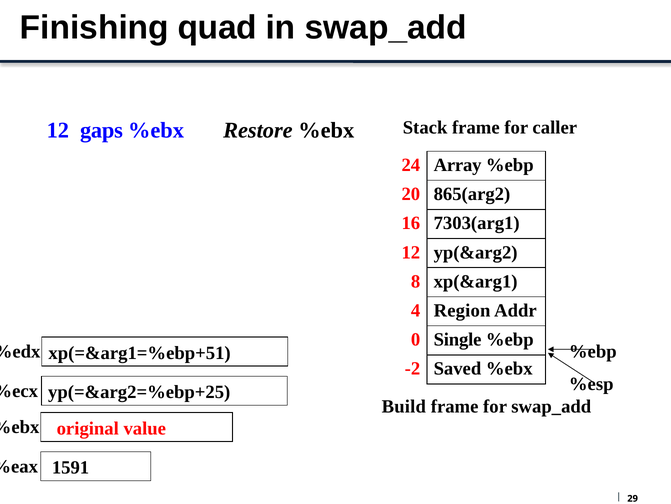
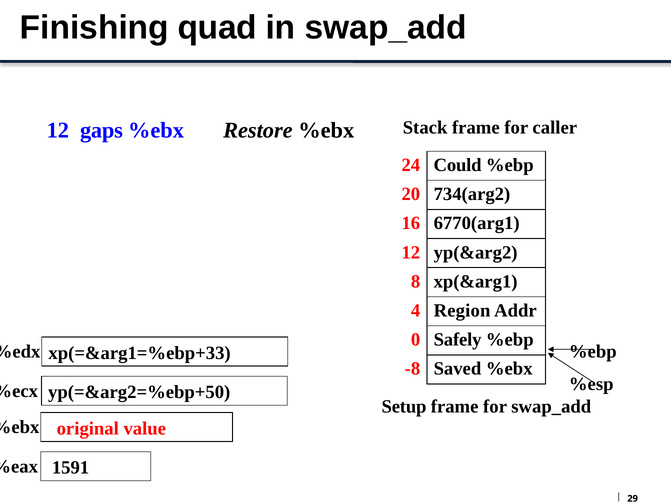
Array: Array -> Could
865(arg2: 865(arg2 -> 734(arg2
7303(arg1: 7303(arg1 -> 6770(arg1
Single: Single -> Safely
xp(=&arg1=%ebp+51: xp(=&arg1=%ebp+51 -> xp(=&arg1=%ebp+33
-2: -2 -> -8
yp(=&arg2=%ebp+25: yp(=&arg2=%ebp+25 -> yp(=&arg2=%ebp+50
Build: Build -> Setup
